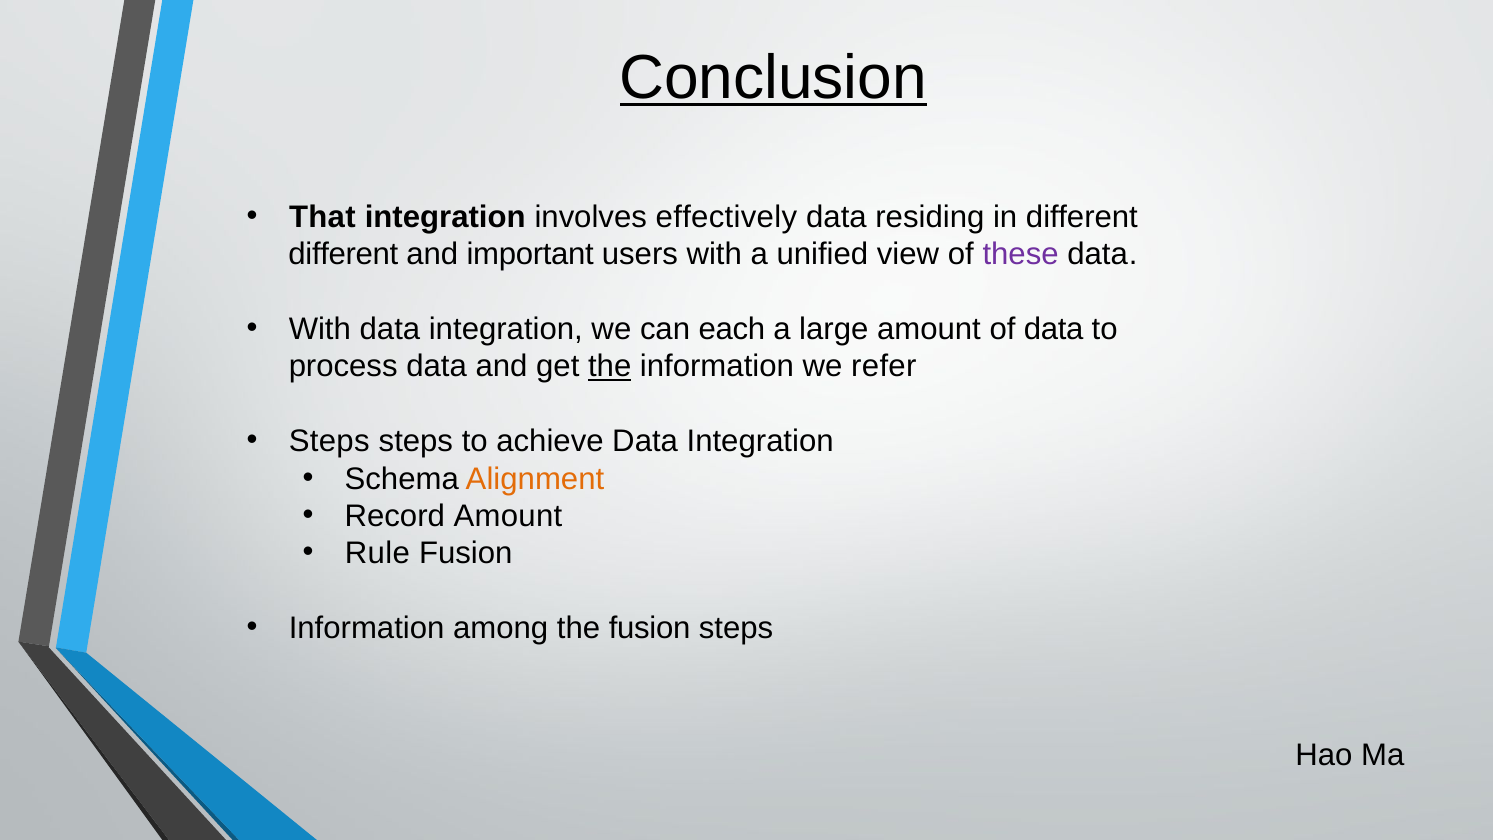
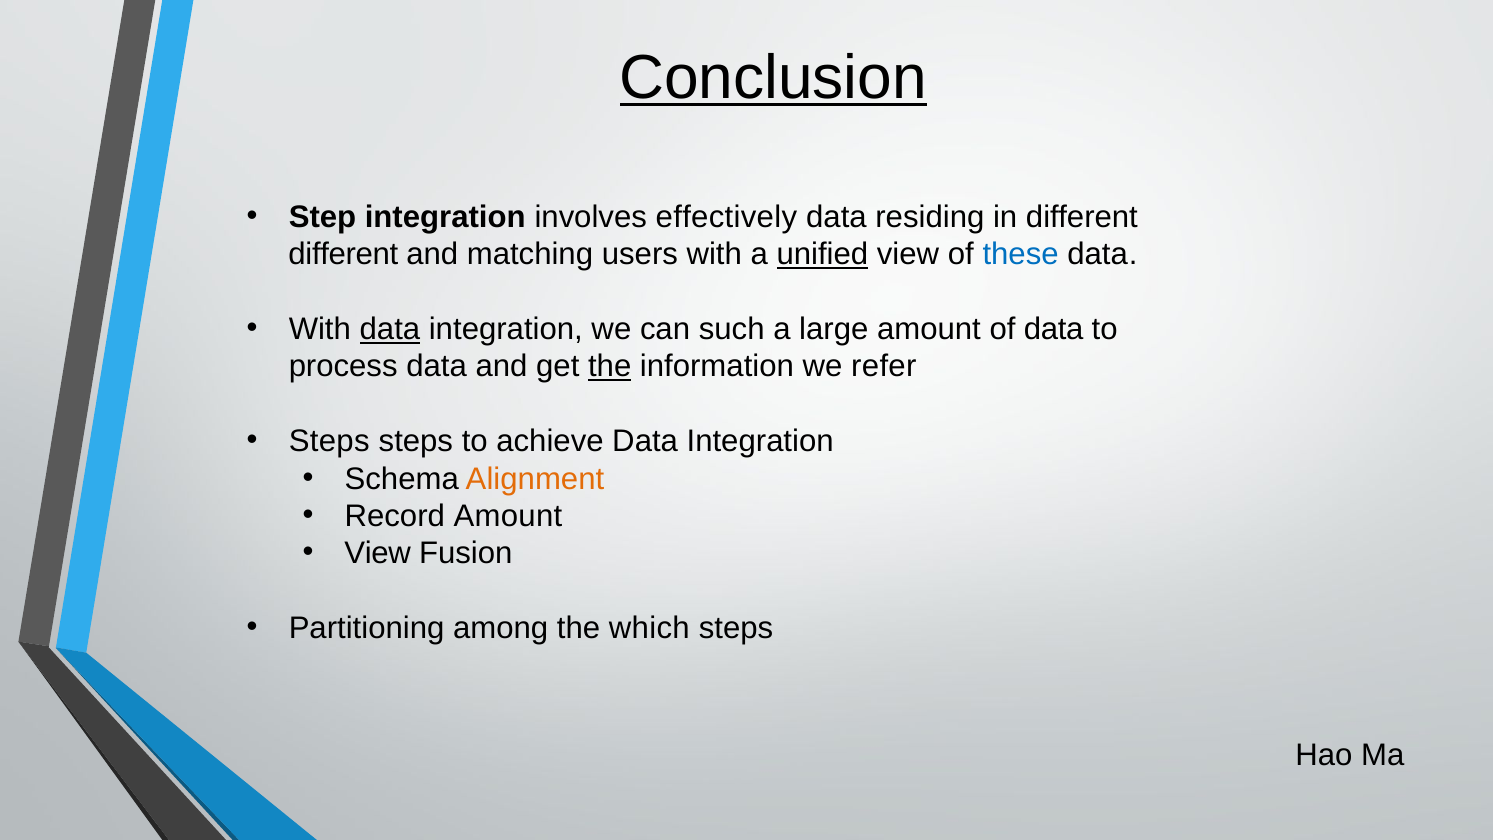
That: That -> Step
important: important -> matching
unified underline: none -> present
these colour: purple -> blue
data at (390, 329) underline: none -> present
each: each -> such
Rule at (377, 553): Rule -> View
Information at (367, 628): Information -> Partitioning
the fusion: fusion -> which
